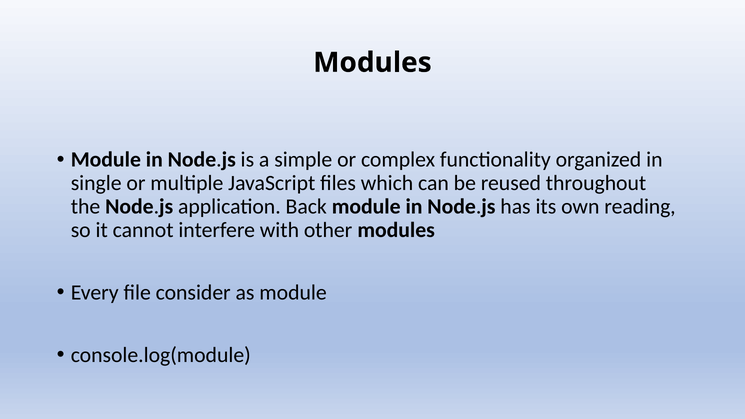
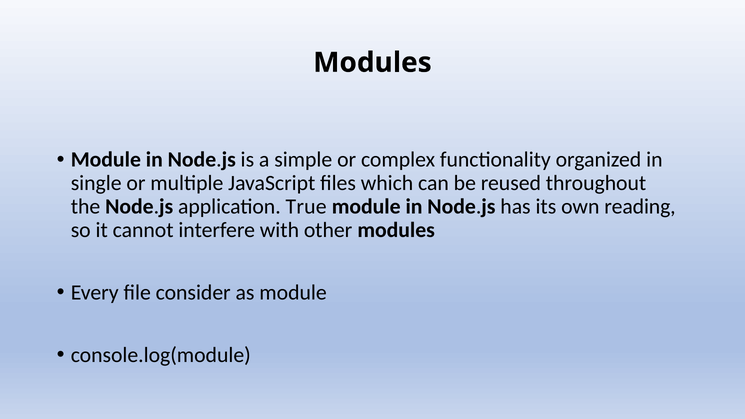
Back: Back -> True
